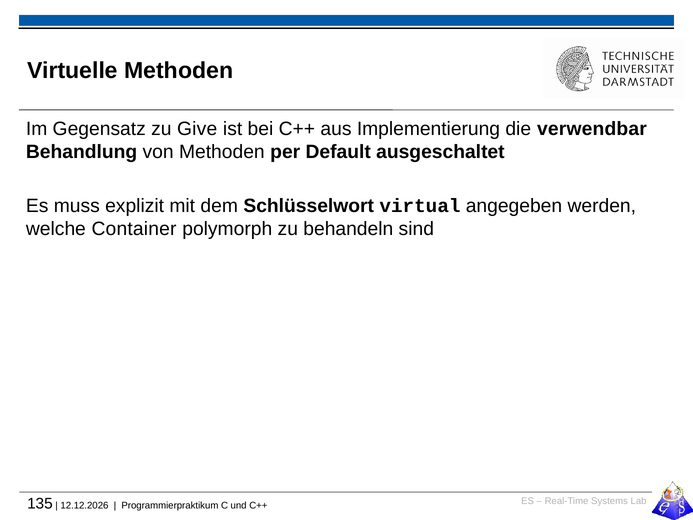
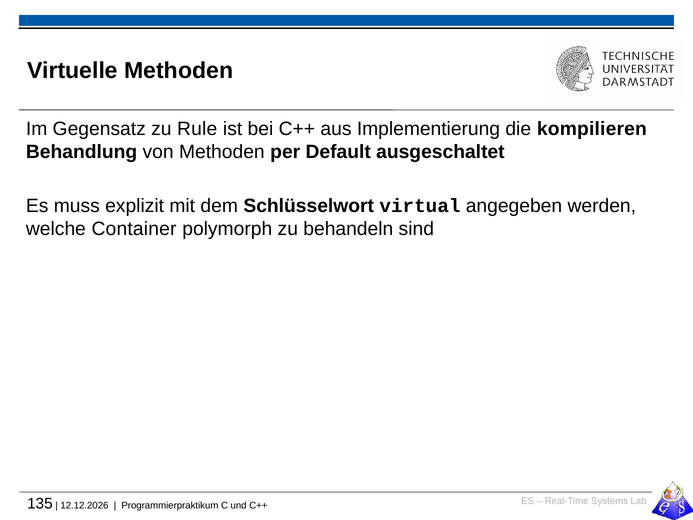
Give: Give -> Rule
verwendbar: verwendbar -> kompilieren
